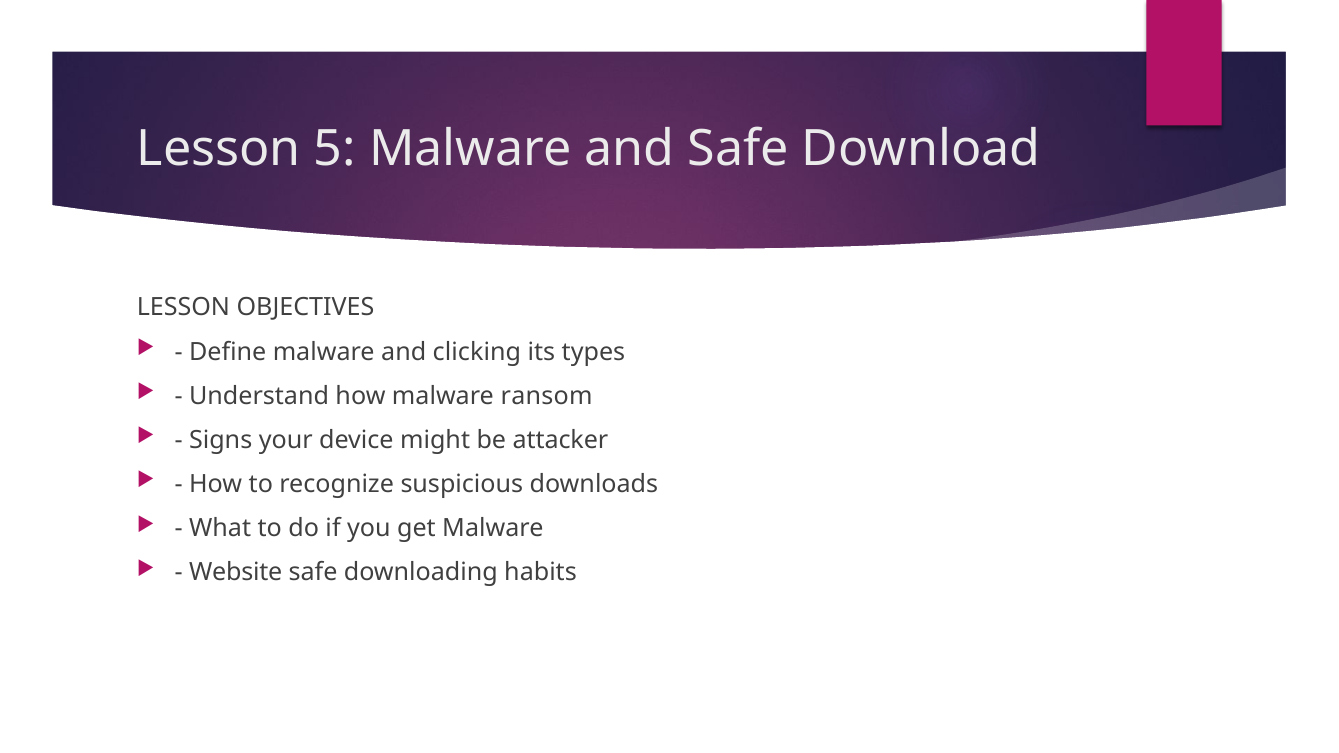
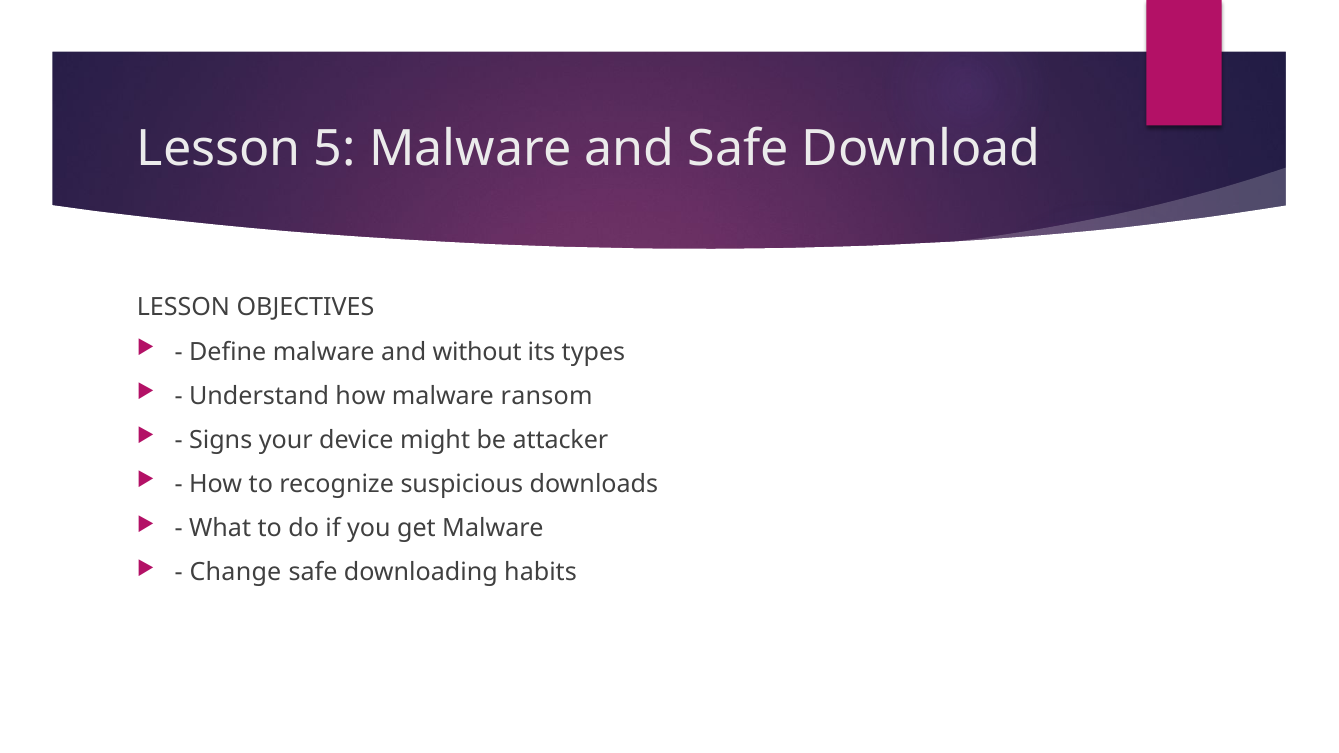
clicking: clicking -> without
Website: Website -> Change
